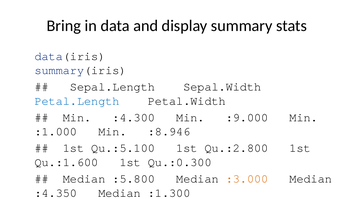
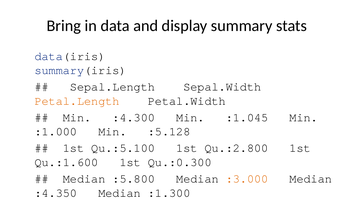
Petal.Length colour: blue -> orange
:9.000: :9.000 -> :1.045
:8.946: :8.946 -> :5.128
